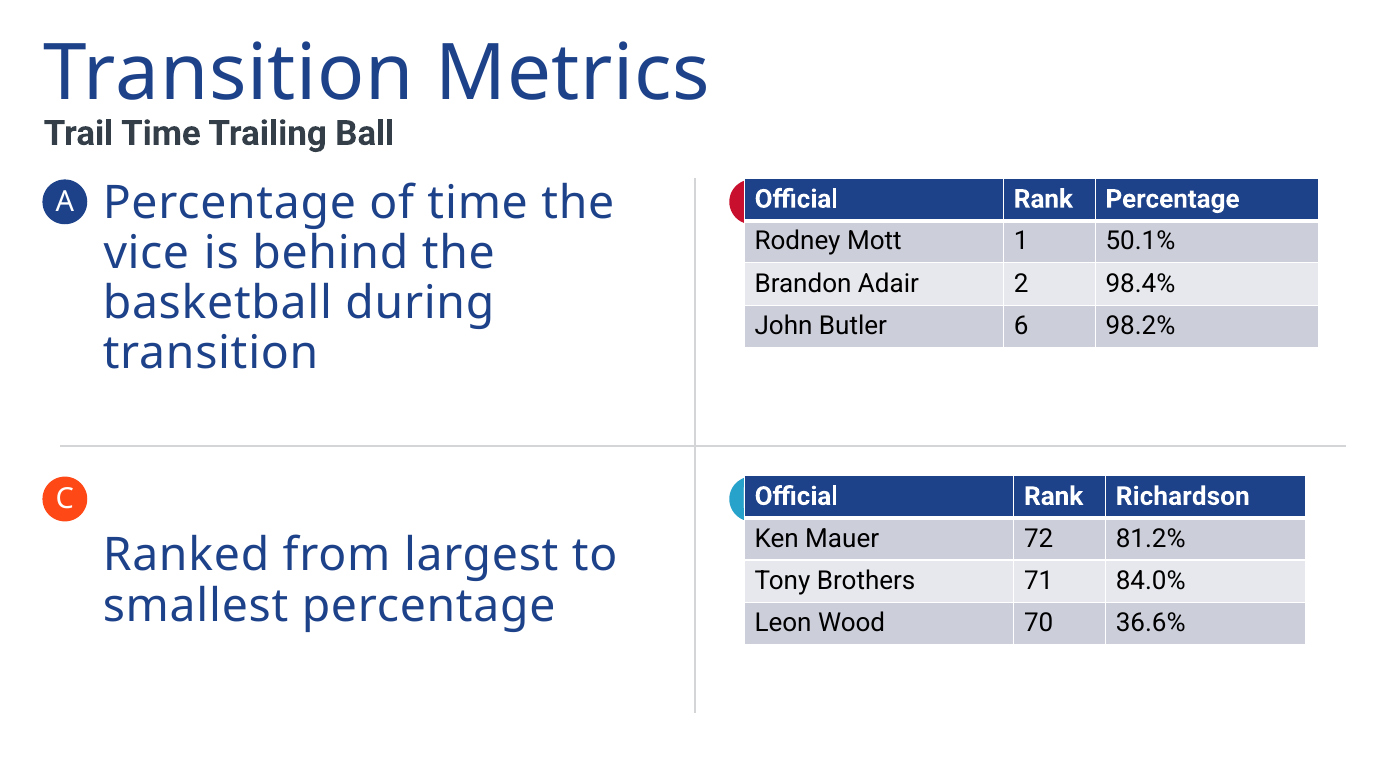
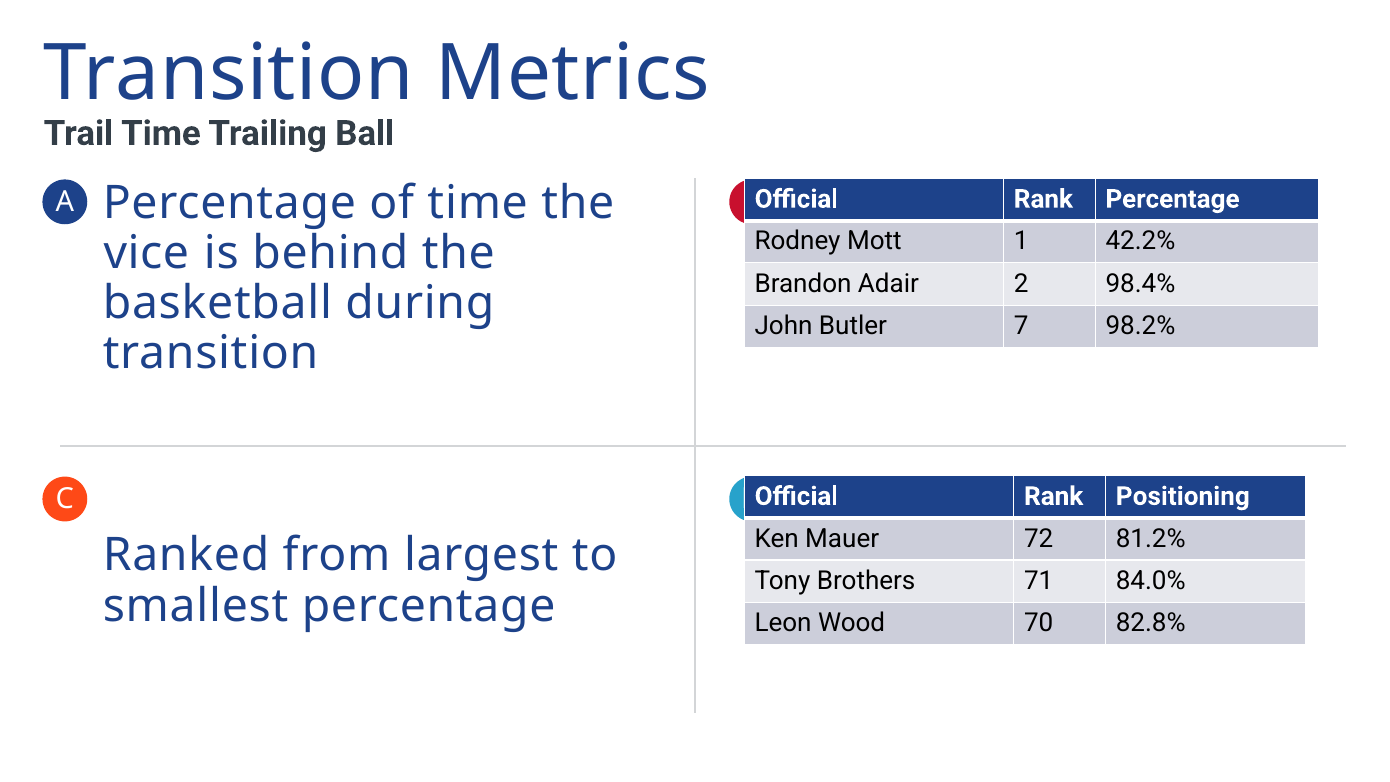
50.1%: 50.1% -> 42.2%
6: 6 -> 7
Richardson: Richardson -> Positioning
36.6%: 36.6% -> 82.8%
